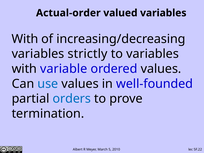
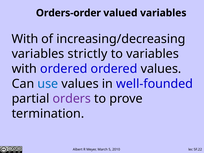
Actual-order: Actual-order -> Orders-order
with variable: variable -> ordered
orders colour: blue -> purple
